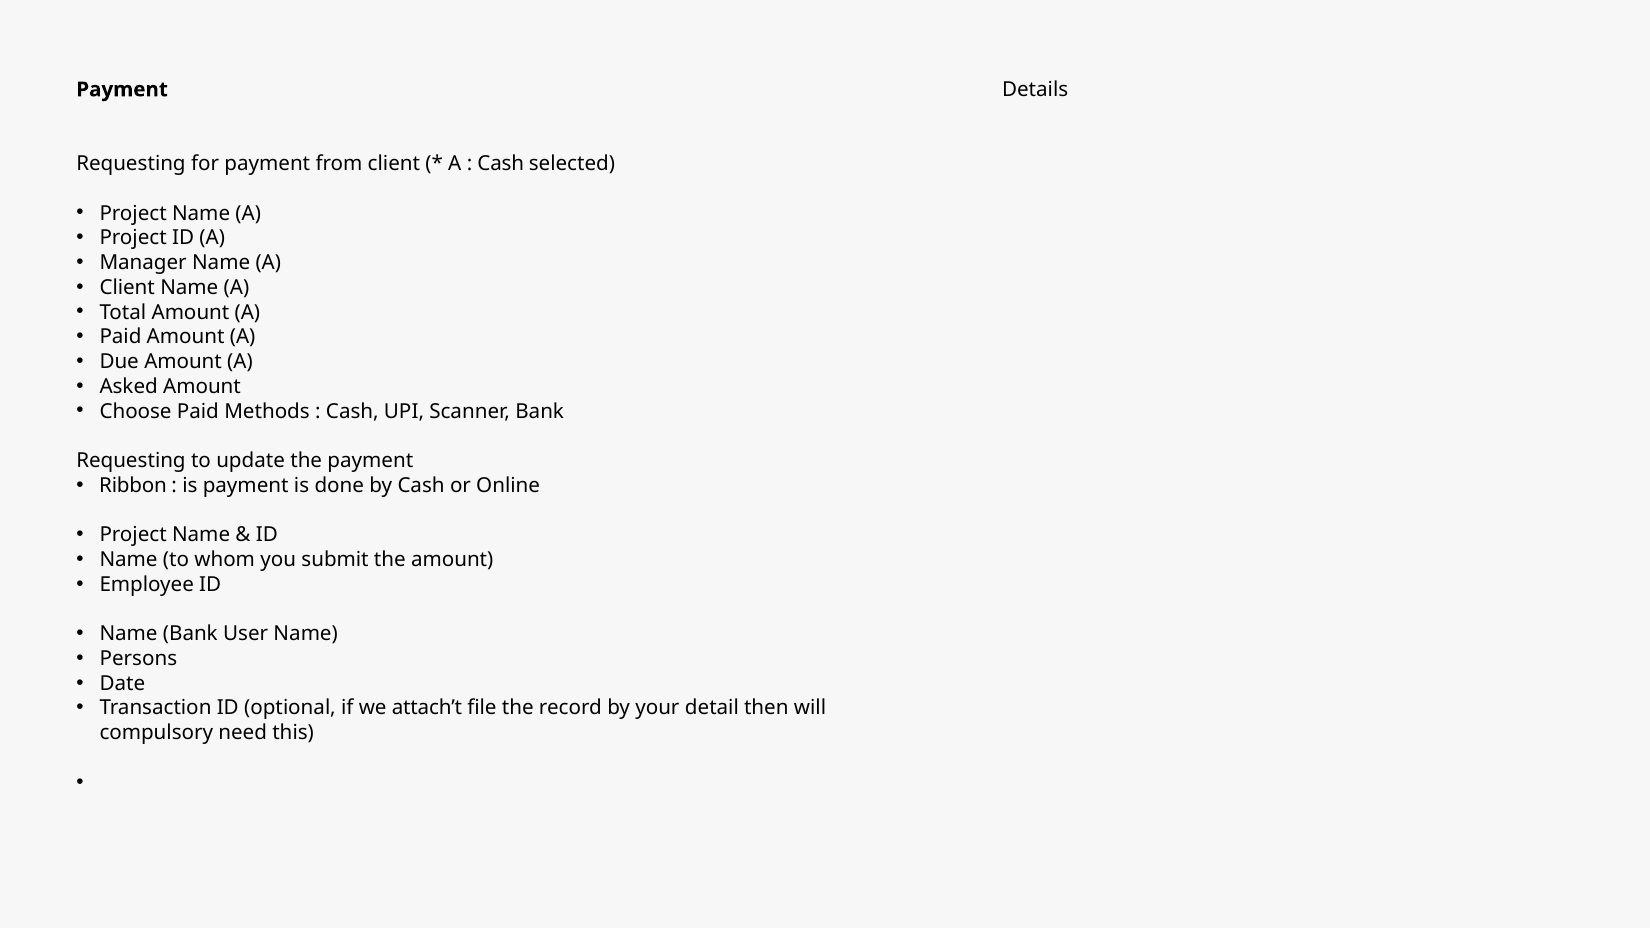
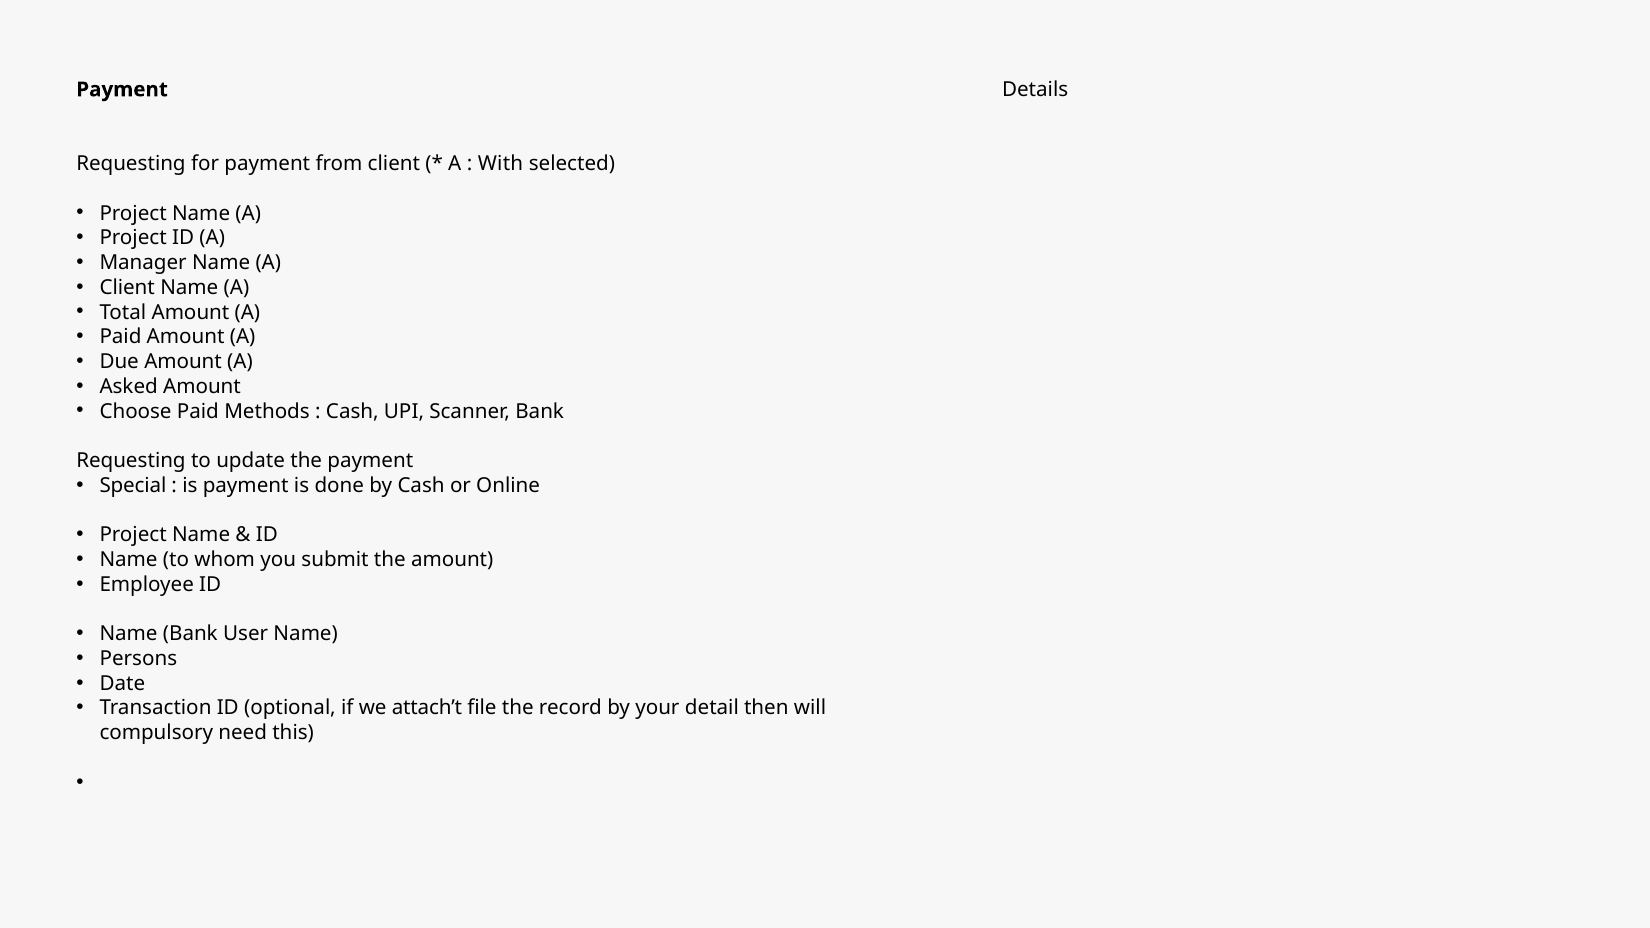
Cash at (501, 164): Cash -> With
Ribbon: Ribbon -> Special
